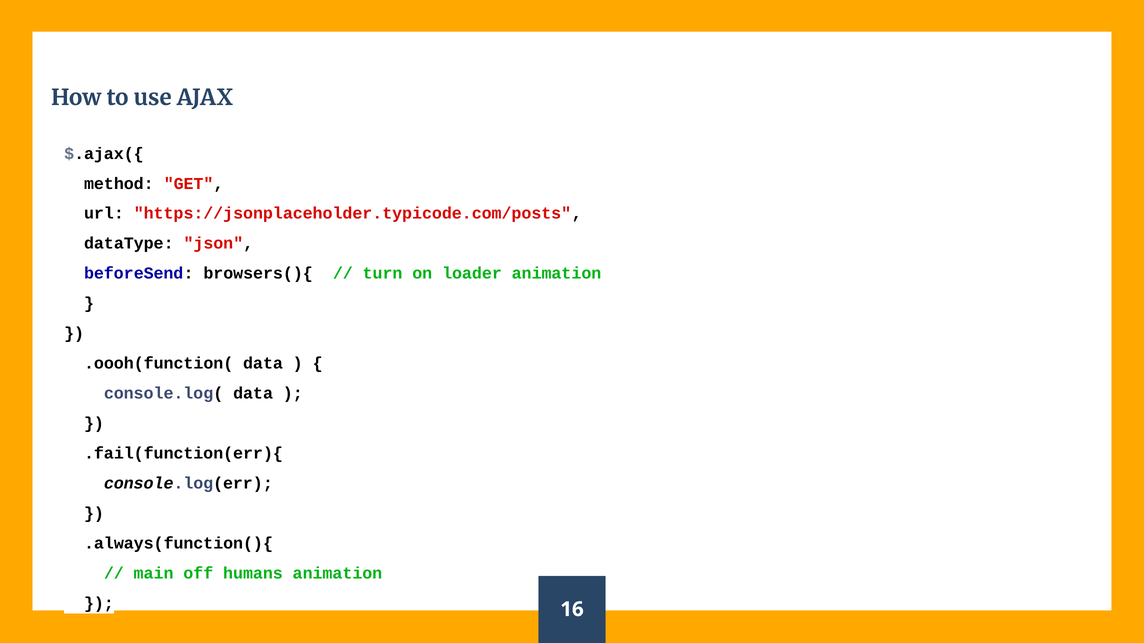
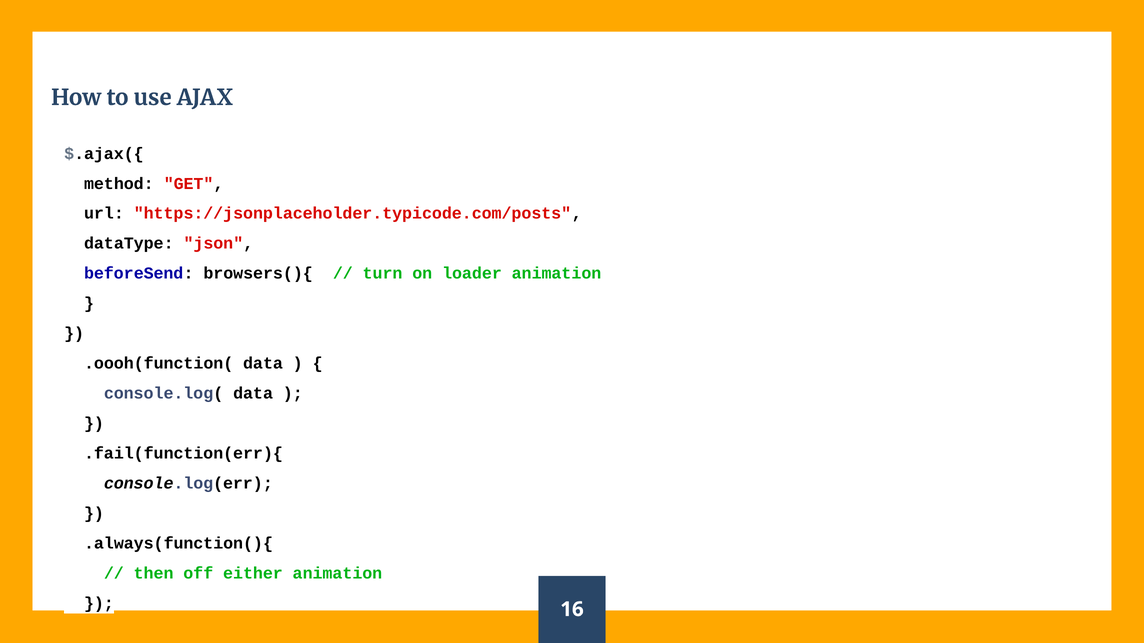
main: main -> then
humans: humans -> either
